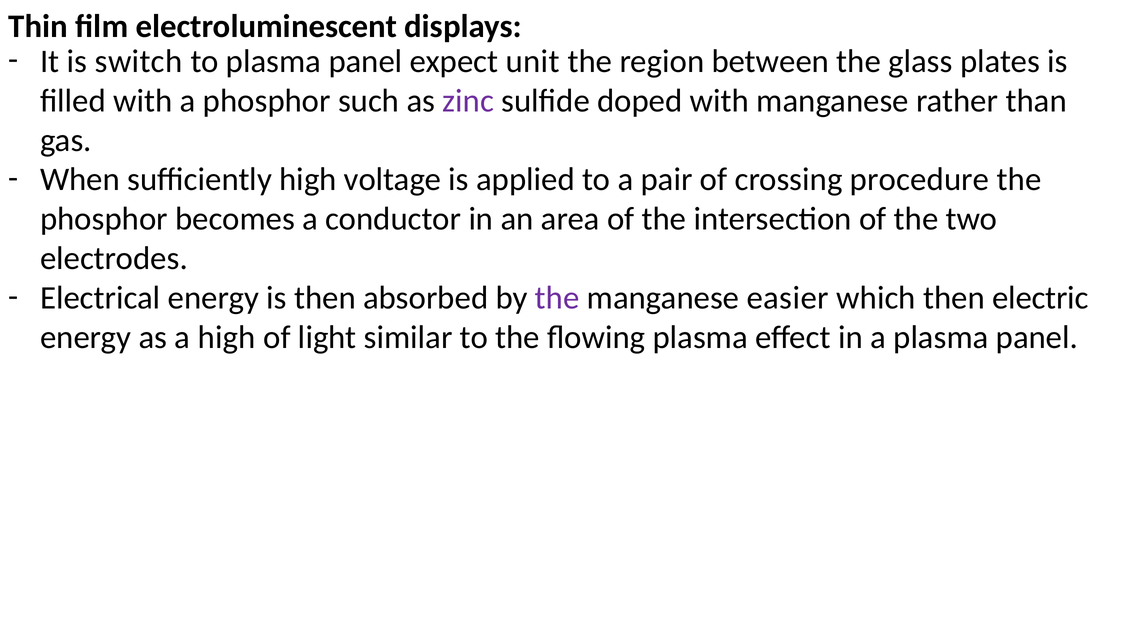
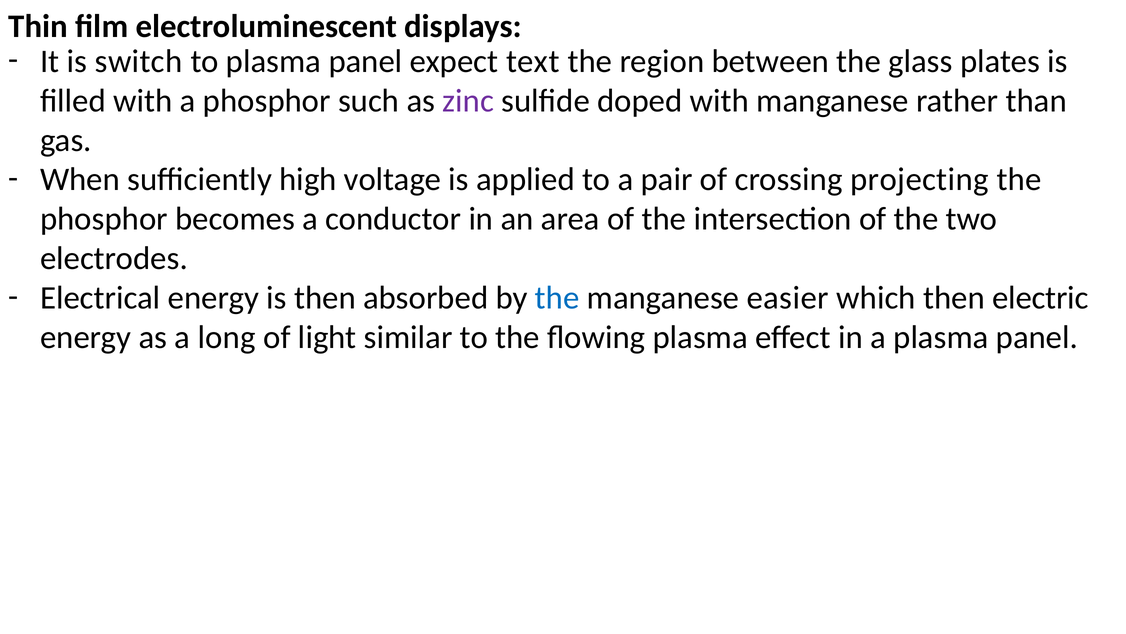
unit: unit -> text
procedure: procedure -> projecting
the at (557, 298) colour: purple -> blue
a high: high -> long
